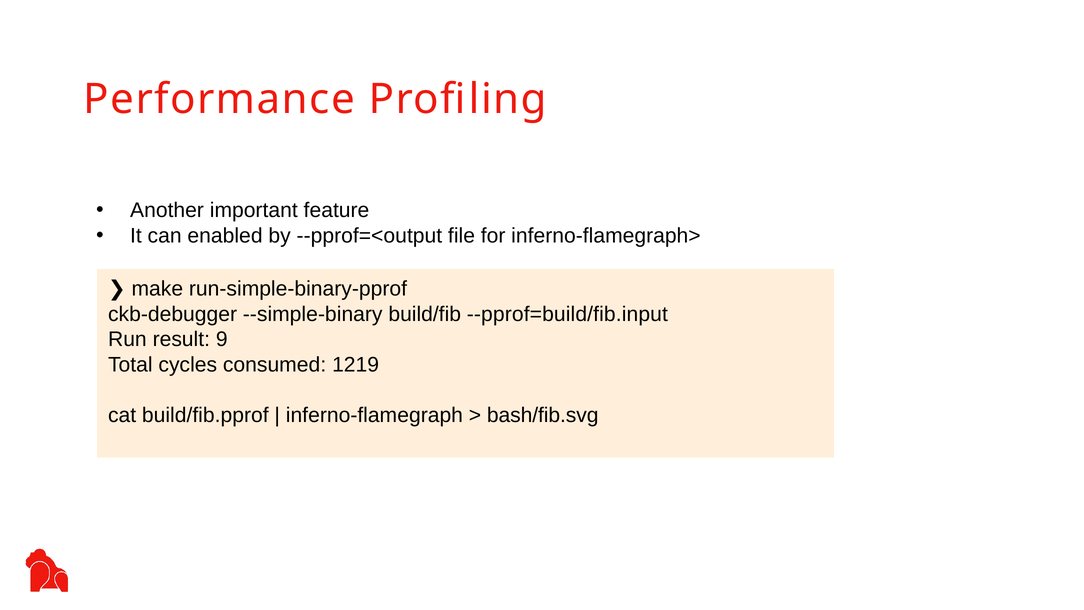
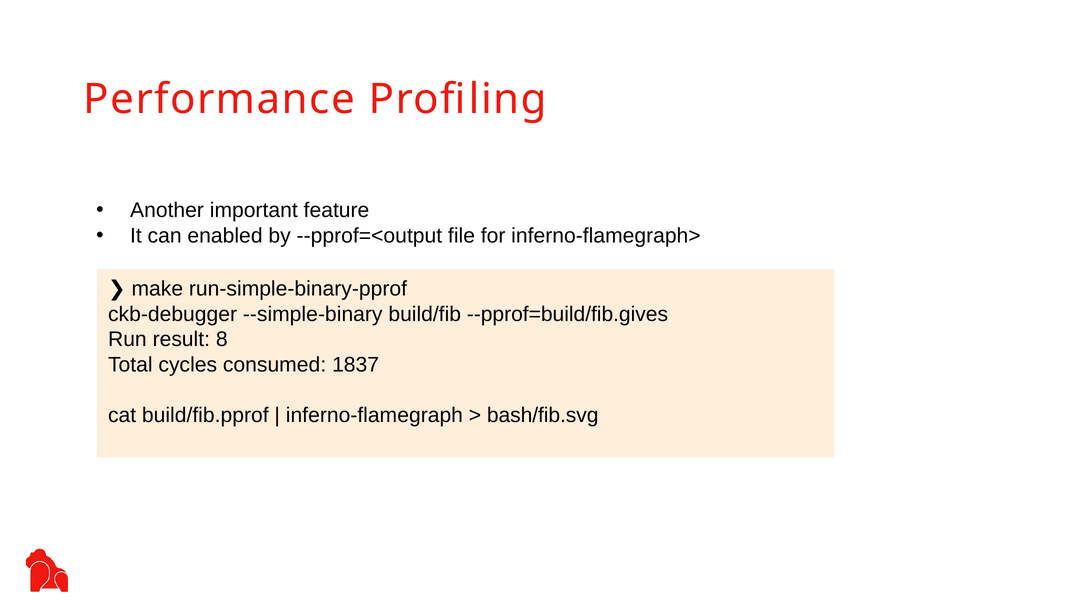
--pprof=build/fib.input: --pprof=build/fib.input -> --pprof=build/fib.gives
9: 9 -> 8
1219: 1219 -> 1837
